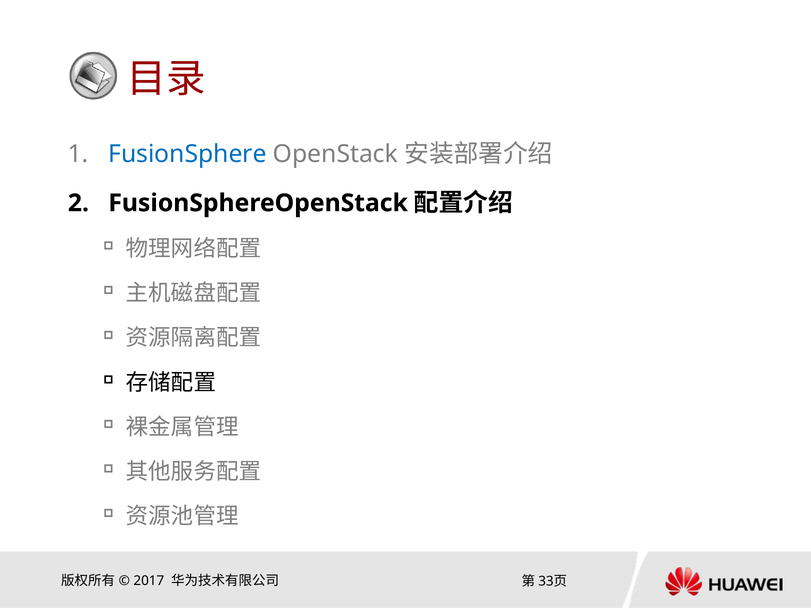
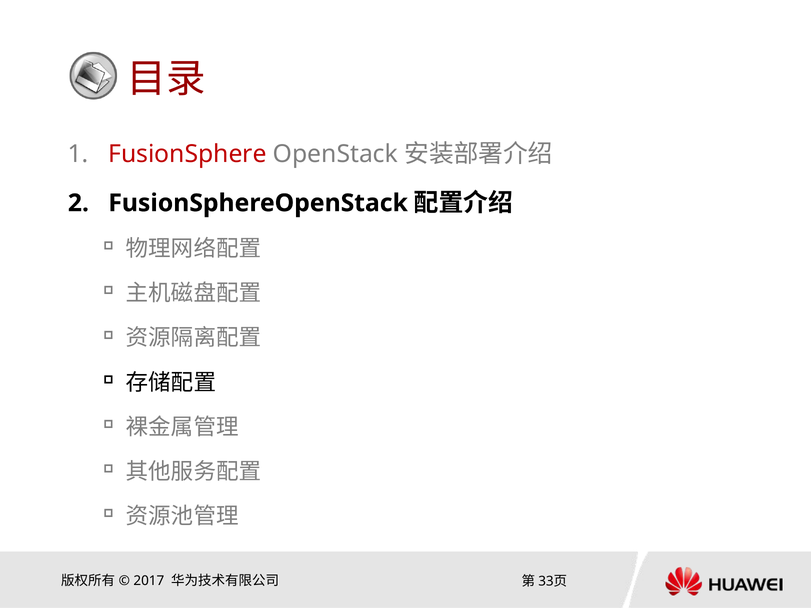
FusionSphere colour: blue -> red
